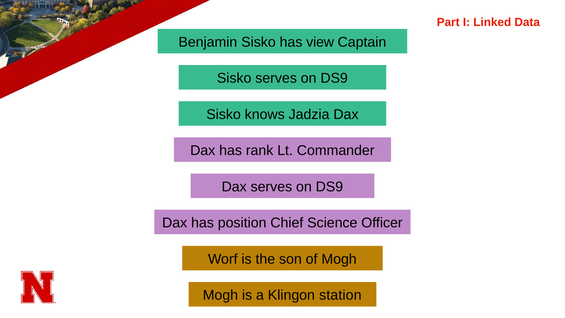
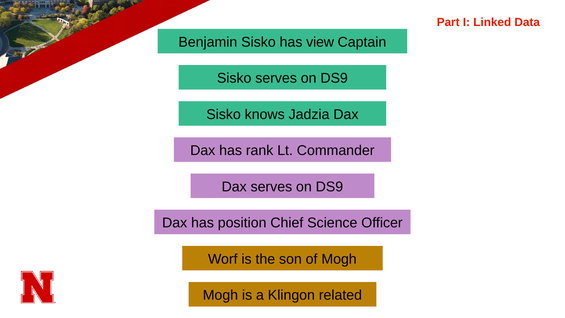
station: station -> related
